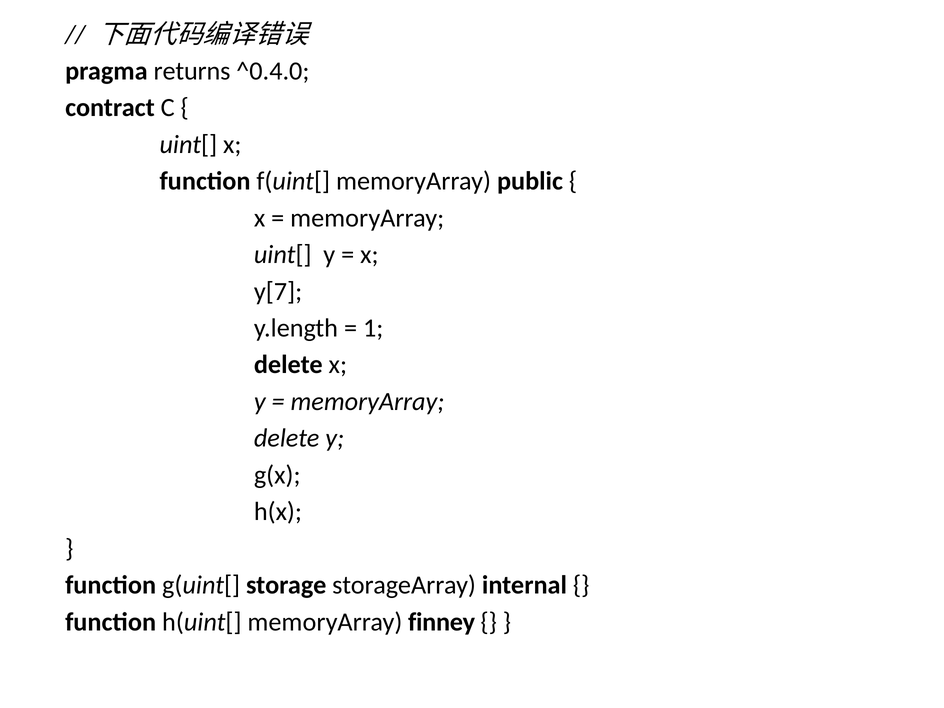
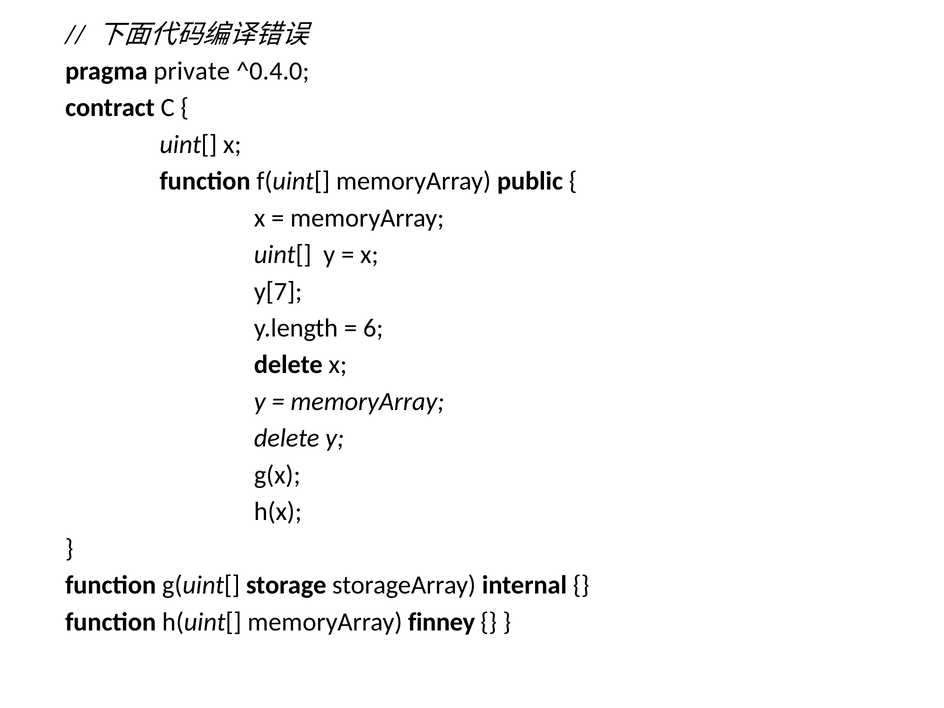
returns: returns -> private
1: 1 -> 6
